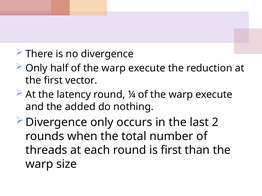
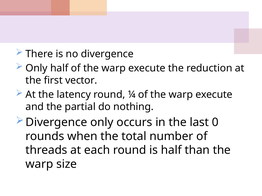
added: added -> partial
2: 2 -> 0
is first: first -> half
